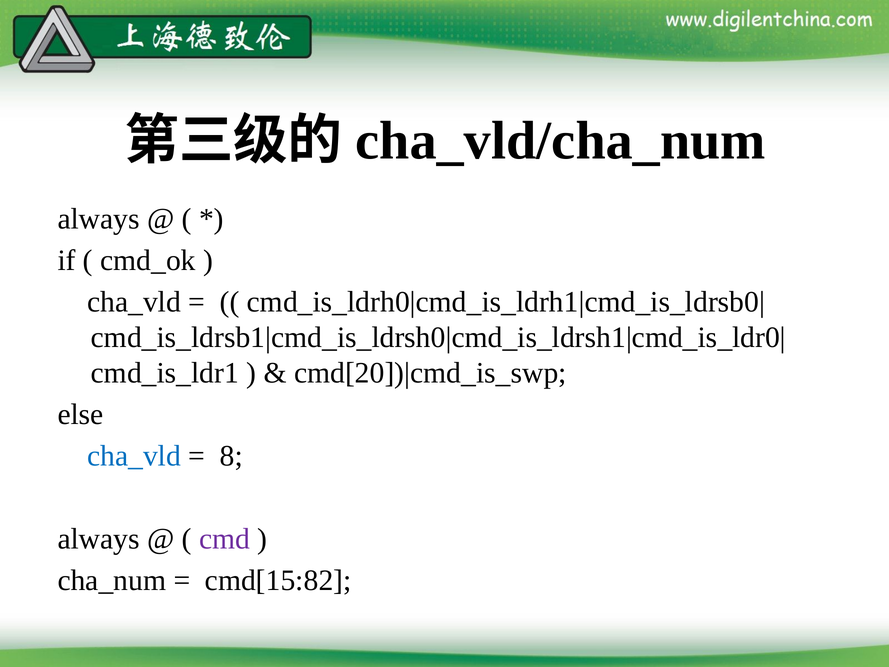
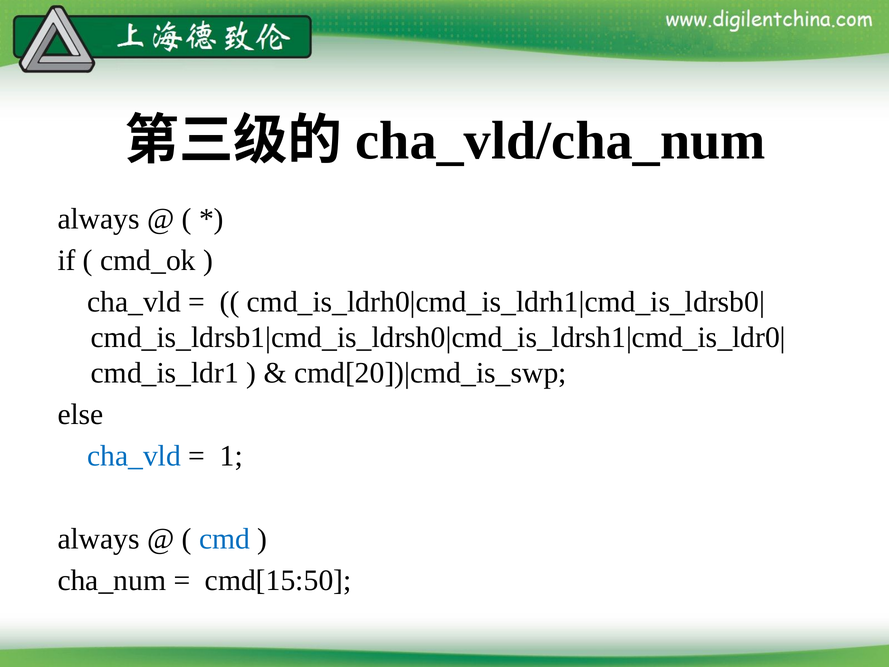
8: 8 -> 1
cmd colour: purple -> blue
cmd[15:82: cmd[15:82 -> cmd[15:50
